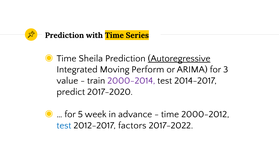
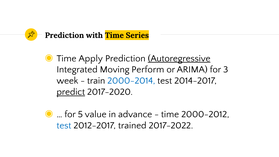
Sheila: Sheila -> Apply
value: value -> week
2000-2014 colour: purple -> blue
predict underline: none -> present
week: week -> value
factors: factors -> trained
